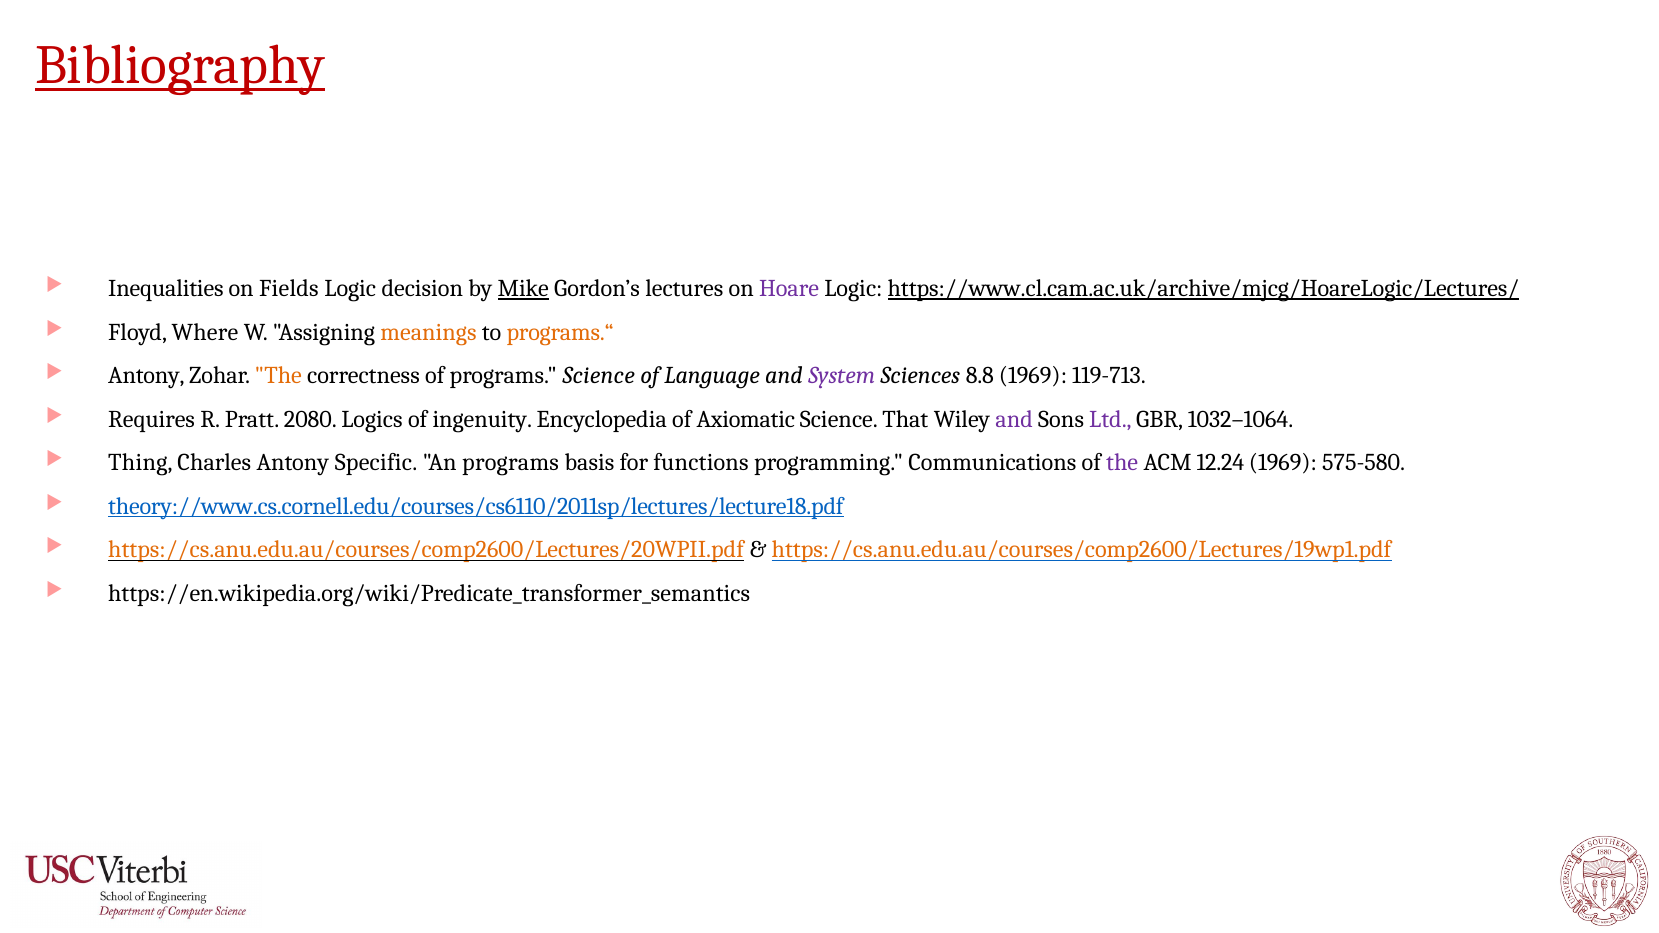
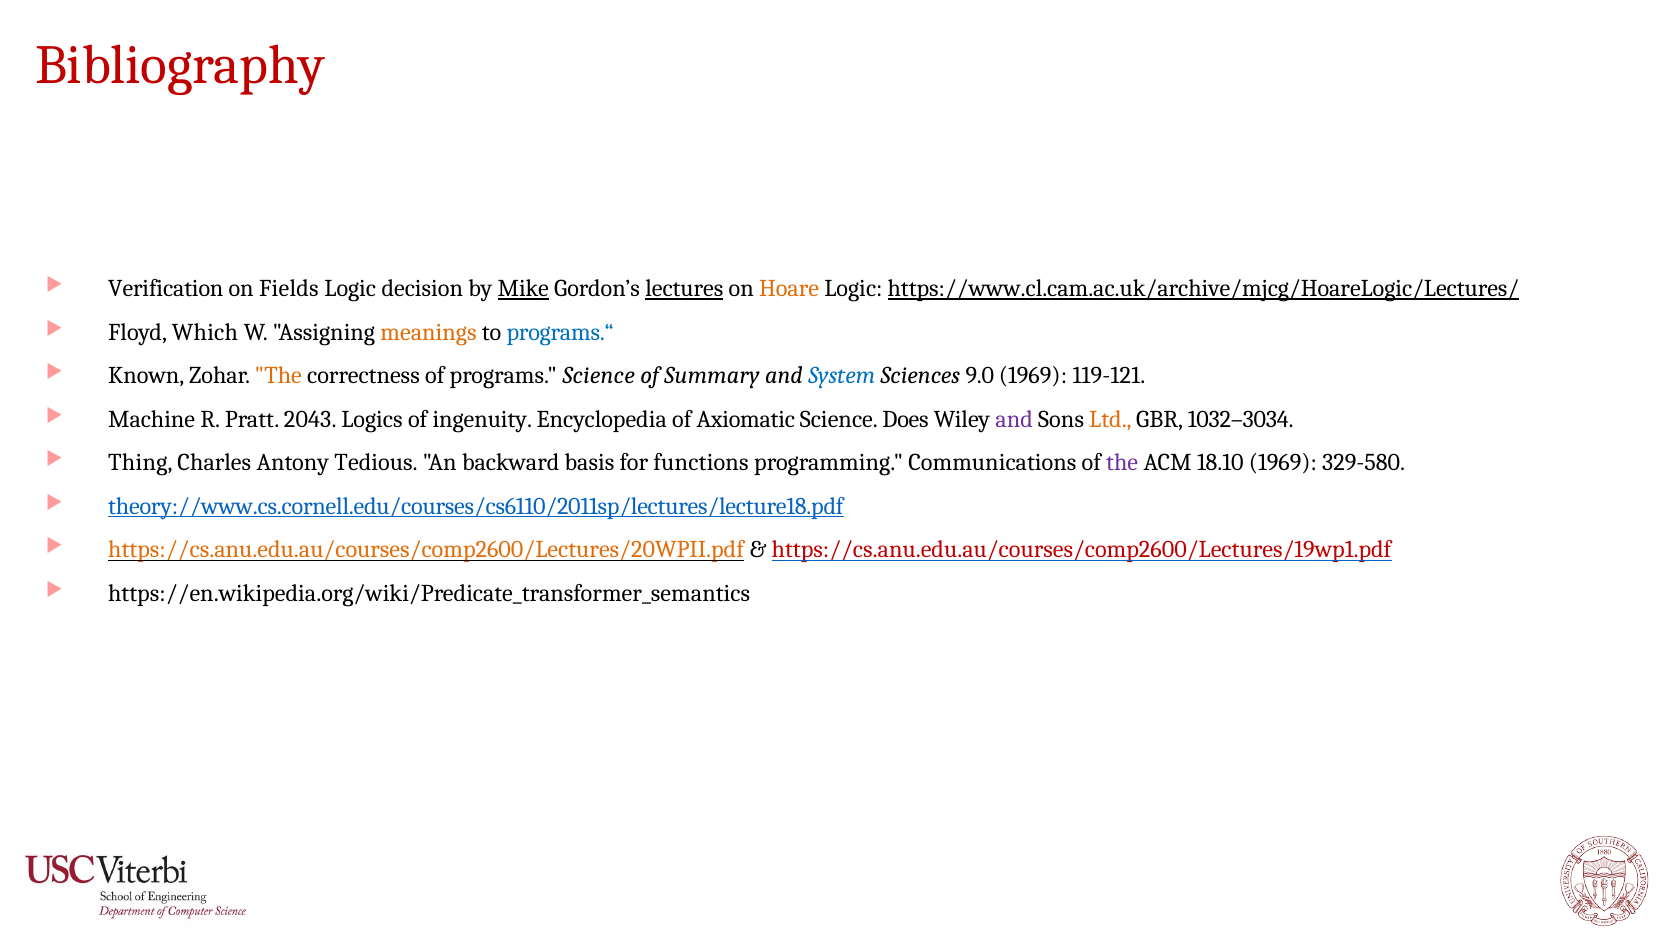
Bibliography underline: present -> none
Inequalities: Inequalities -> Verification
lectures underline: none -> present
Hoare colour: purple -> orange
Where: Where -> Which
programs.“ colour: orange -> blue
Antony at (146, 376): Antony -> Known
Language: Language -> Summary
System colour: purple -> blue
8.8: 8.8 -> 9.0
119-713: 119-713 -> 119-121
Requires: Requires -> Machine
2080: 2080 -> 2043
That: That -> Does
Ltd colour: purple -> orange
1032–1064: 1032–1064 -> 1032–3034
Specific: Specific -> Tedious
An programs: programs -> backward
12.24: 12.24 -> 18.10
575-580: 575-580 -> 329-580
https://cs.anu.edu.au/courses/comp2600/Lectures/19wp1.pdf colour: orange -> red
